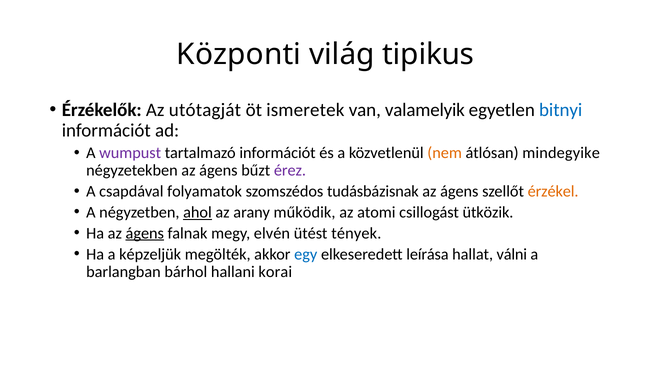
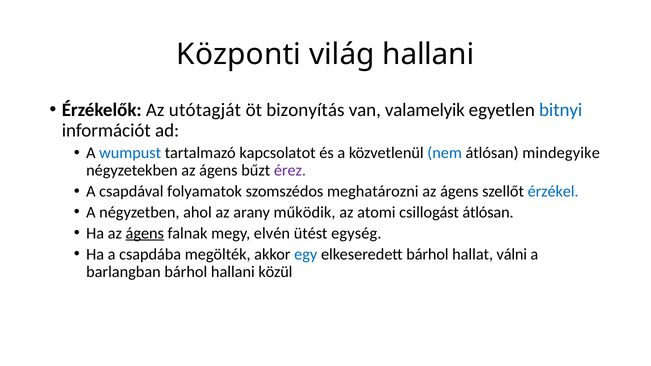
világ tipikus: tipikus -> hallani
ismeretek: ismeretek -> bizonyítás
wumpust colour: purple -> blue
tartalmazó információt: információt -> kapcsolatot
nem colour: orange -> blue
tudásbázisnak: tudásbázisnak -> meghatározni
érzékel colour: orange -> blue
ahol underline: present -> none
csillogást ütközik: ütközik -> átlósan
tények: tények -> egység
képzeljük: képzeljük -> csapdába
elkeseredett leírása: leírása -> bárhol
korai: korai -> közül
